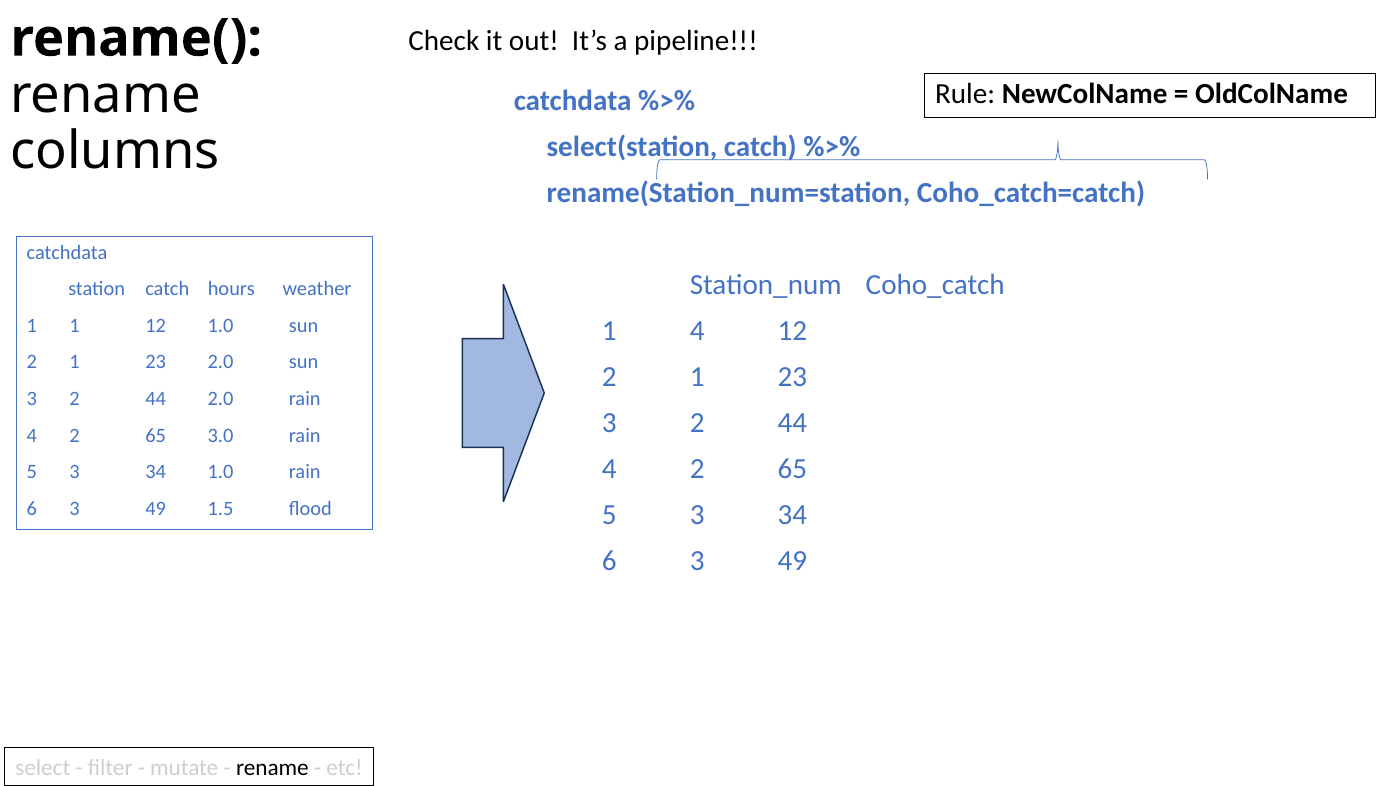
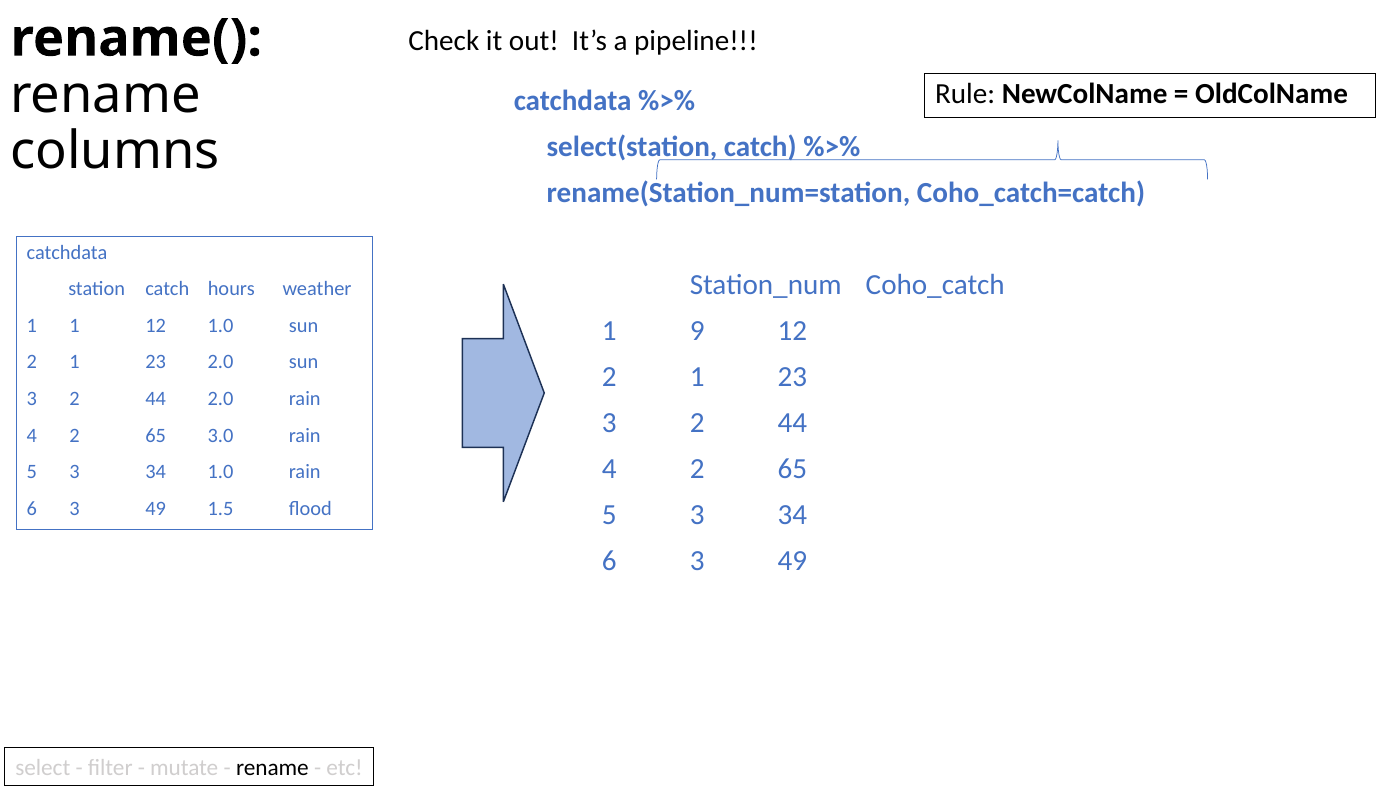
1 4: 4 -> 9
